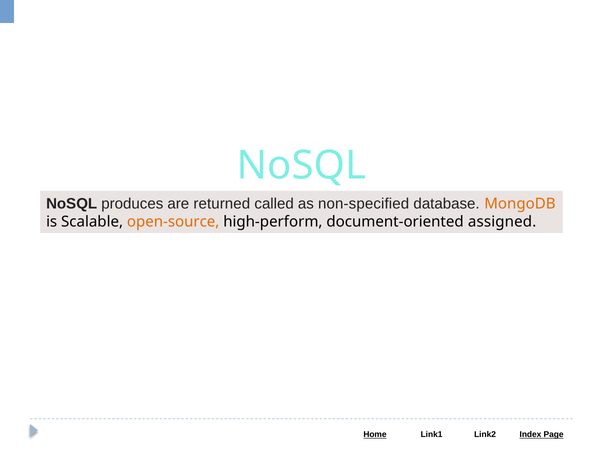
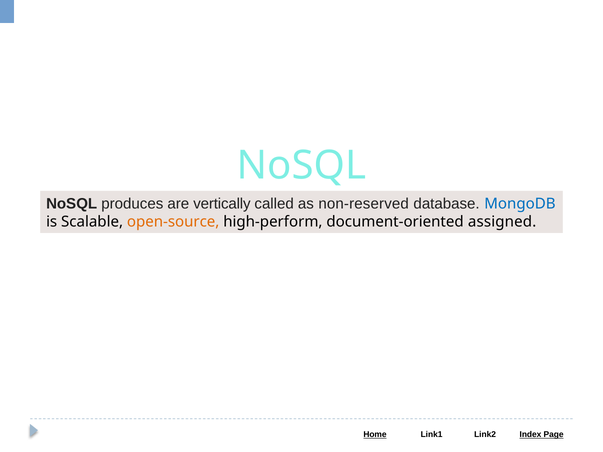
returned: returned -> vertically
non-specified: non-specified -> non-reserved
MongoDB colour: orange -> blue
